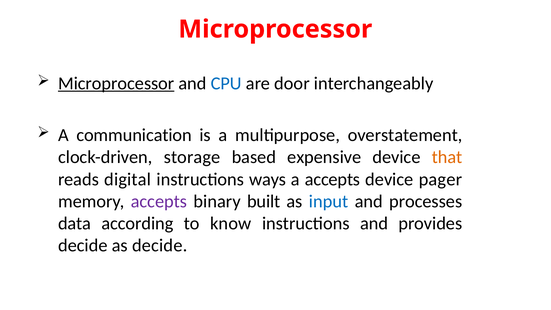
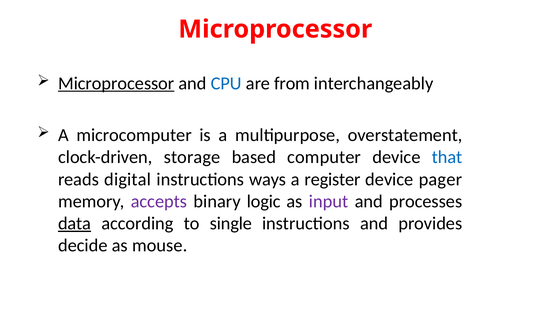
door: door -> from
communication: communication -> microcomputer
expensive: expensive -> computer
that colour: orange -> blue
a accepts: accepts -> register
built: built -> logic
input colour: blue -> purple
data underline: none -> present
know: know -> single
as decide: decide -> mouse
